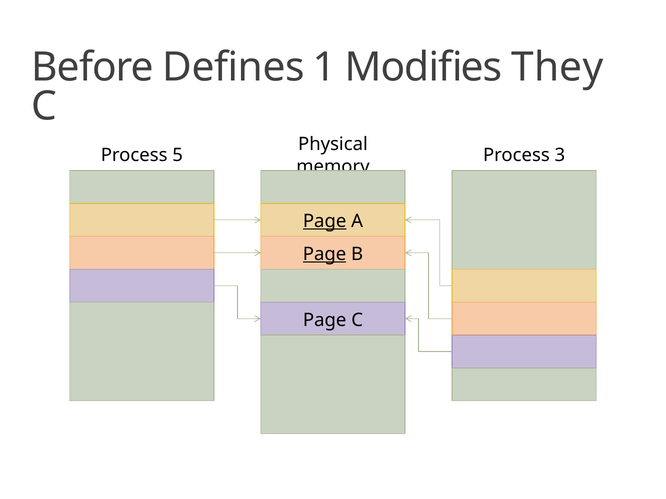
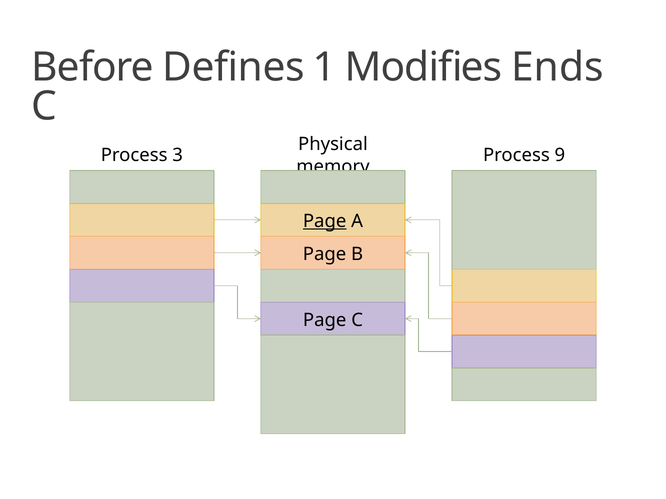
They: They -> Ends
5: 5 -> 3
3: 3 -> 9
Page at (325, 254) underline: present -> none
